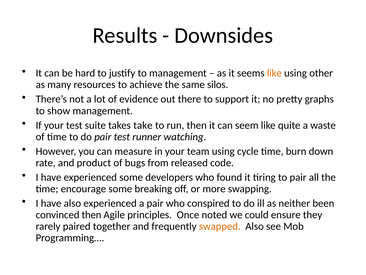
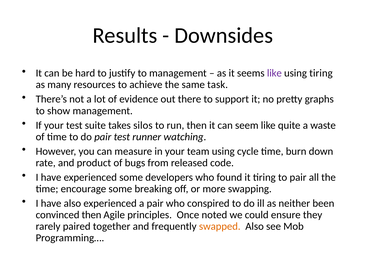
like at (274, 73) colour: orange -> purple
using other: other -> tiring
silos: silos -> task
take: take -> silos
